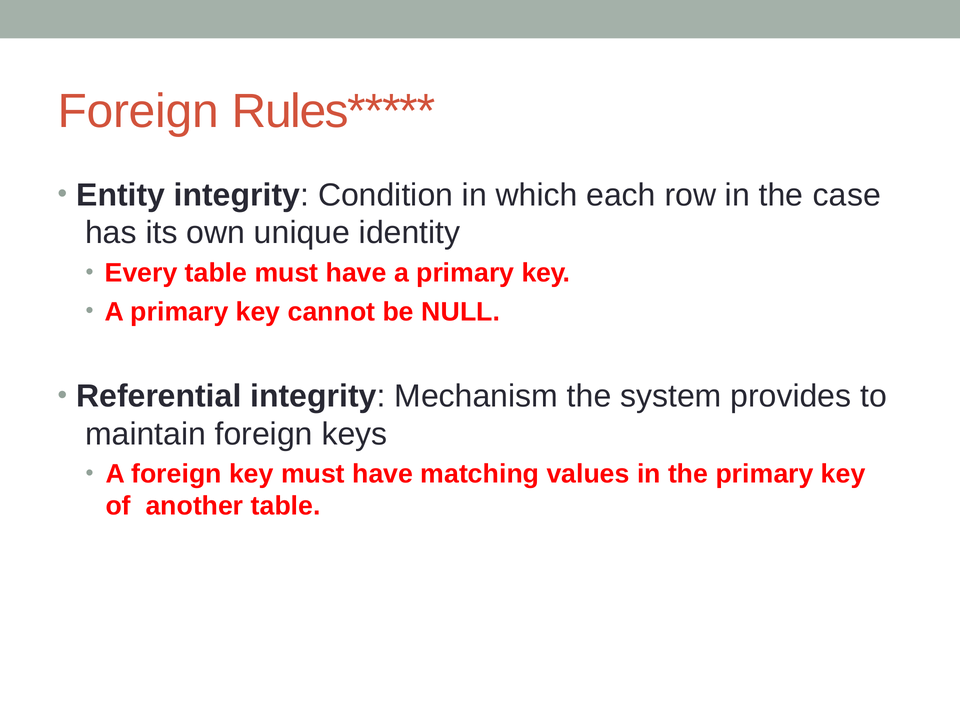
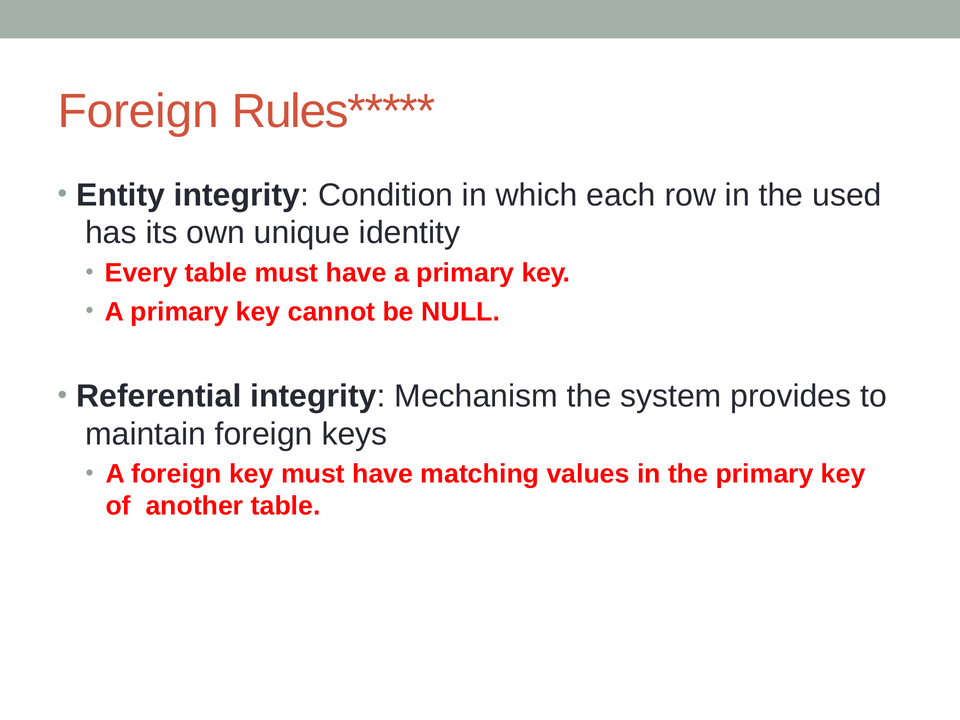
case: case -> used
